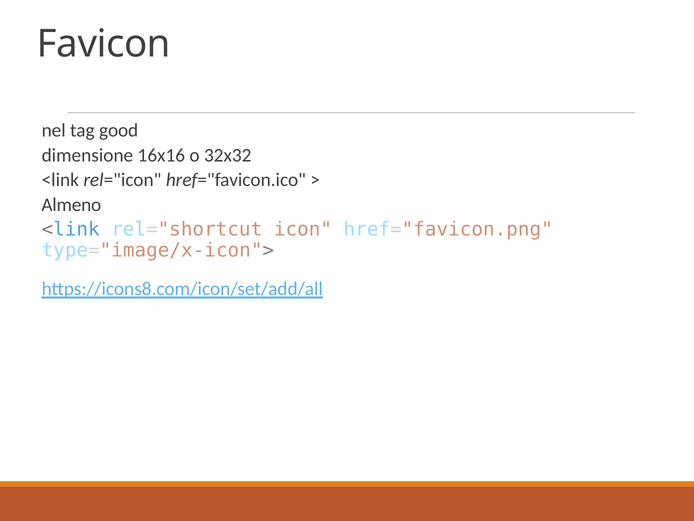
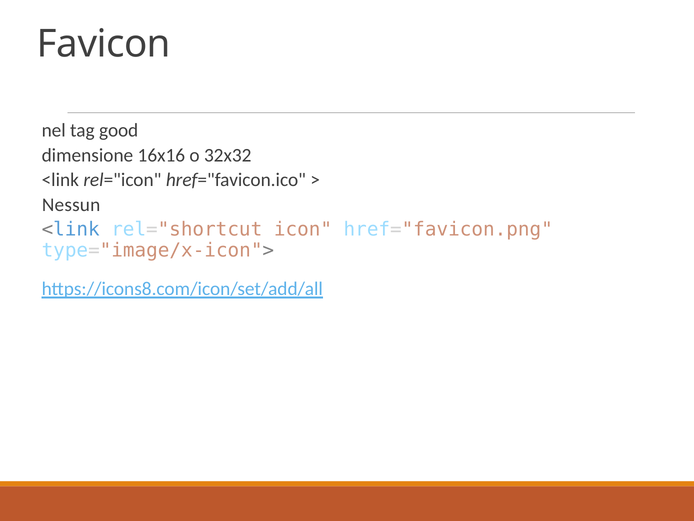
Almeno: Almeno -> Nessun
